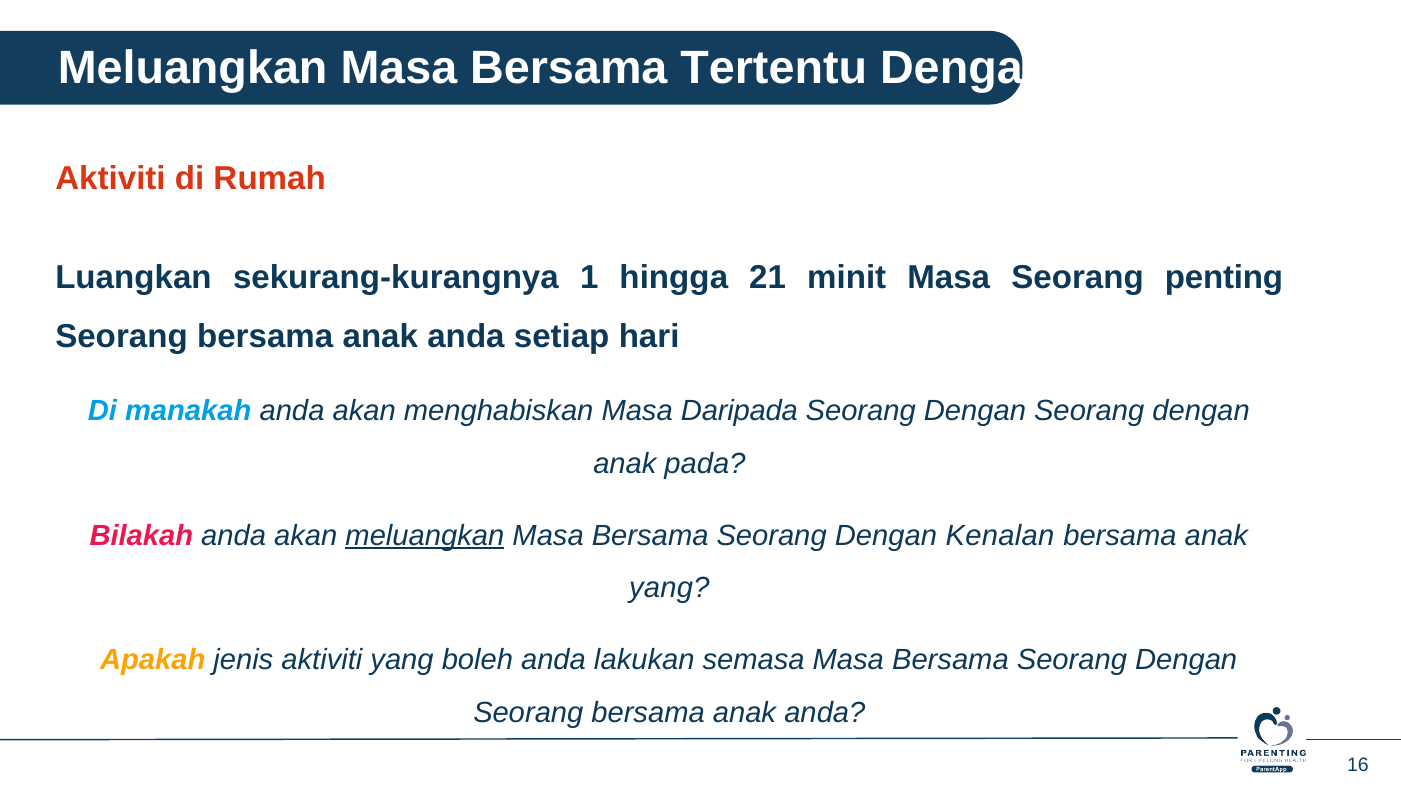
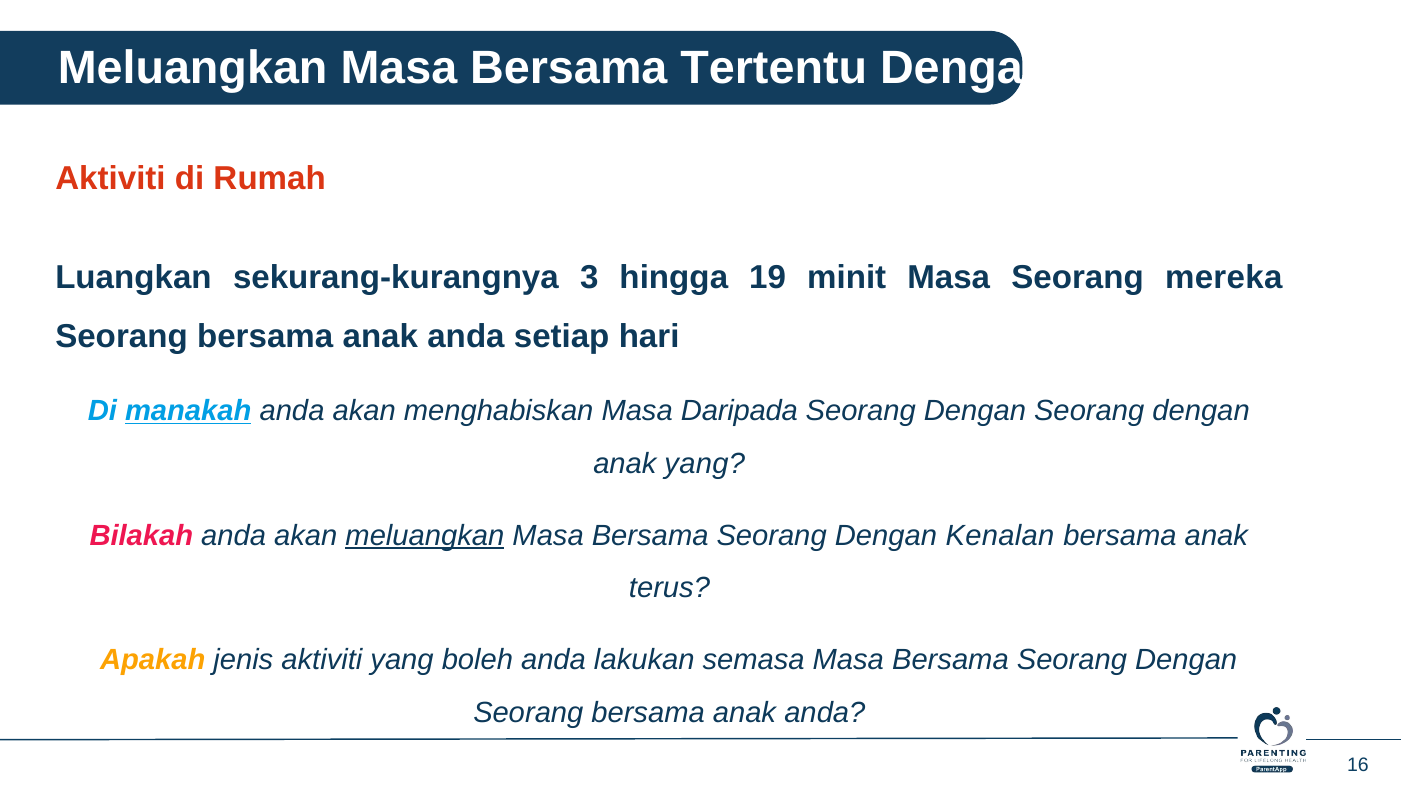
1: 1 -> 3
21: 21 -> 19
penting: penting -> mereka
manakah underline: none -> present
anak pada: pada -> yang
yang at (669, 588): yang -> terus
